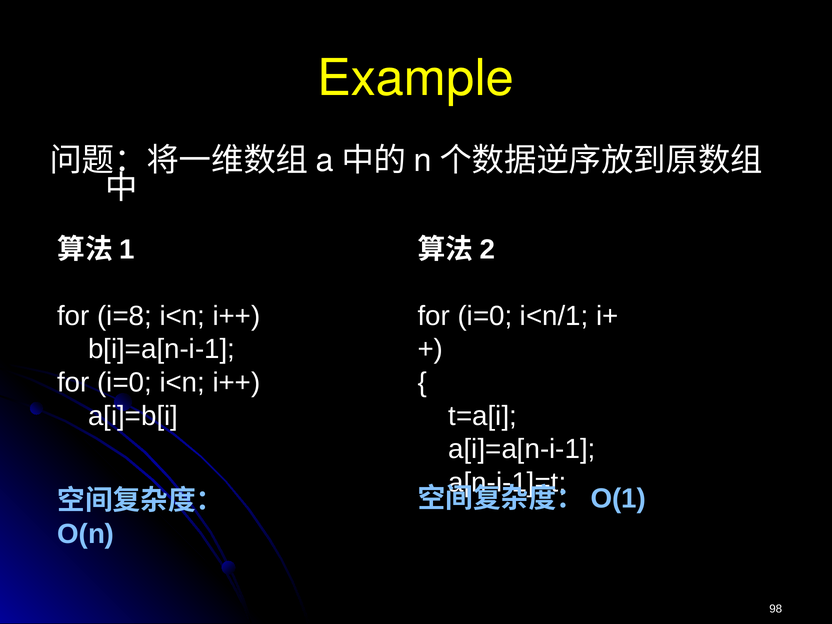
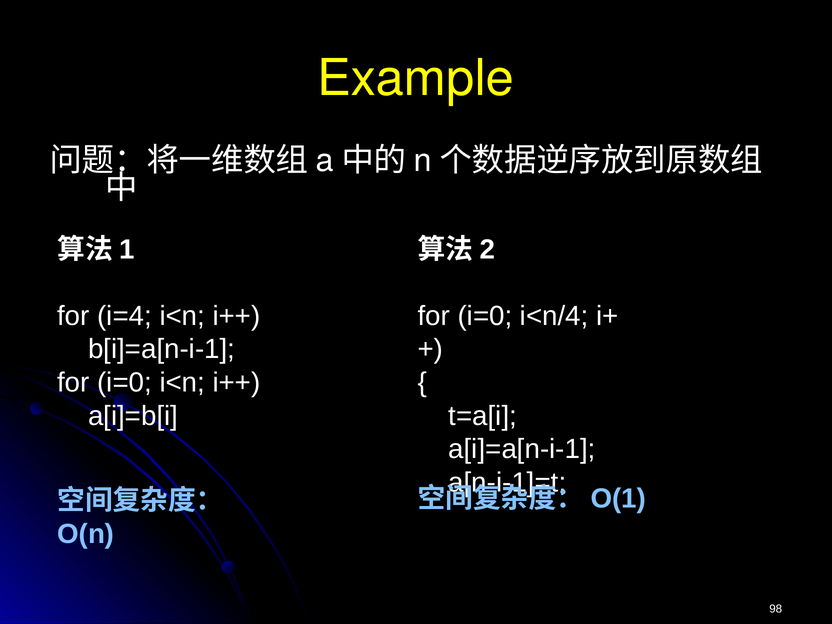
i=8: i=8 -> i=4
i<n/1: i<n/1 -> i<n/4
